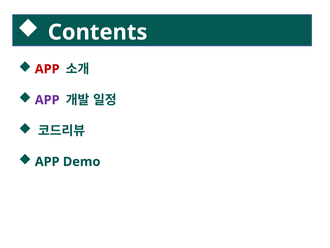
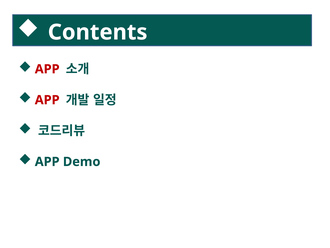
APP at (47, 100) colour: purple -> red
